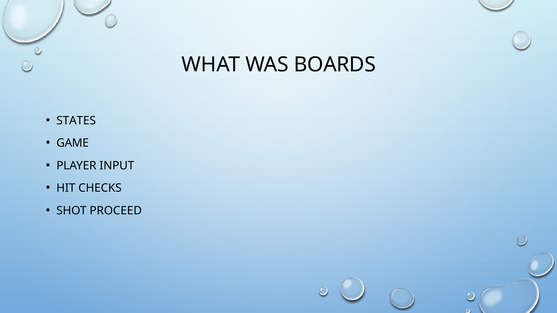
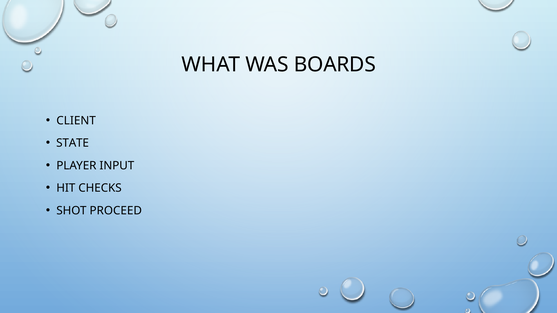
STATES: STATES -> CLIENT
GAME: GAME -> STATE
